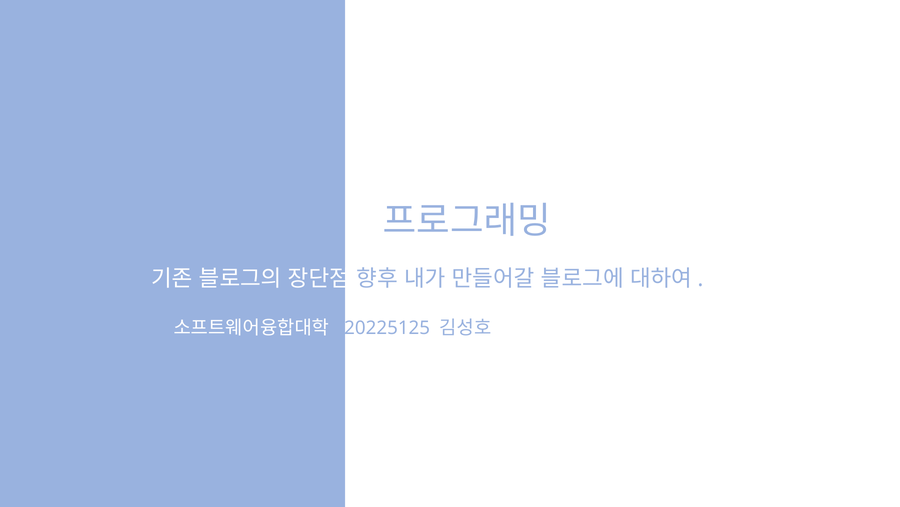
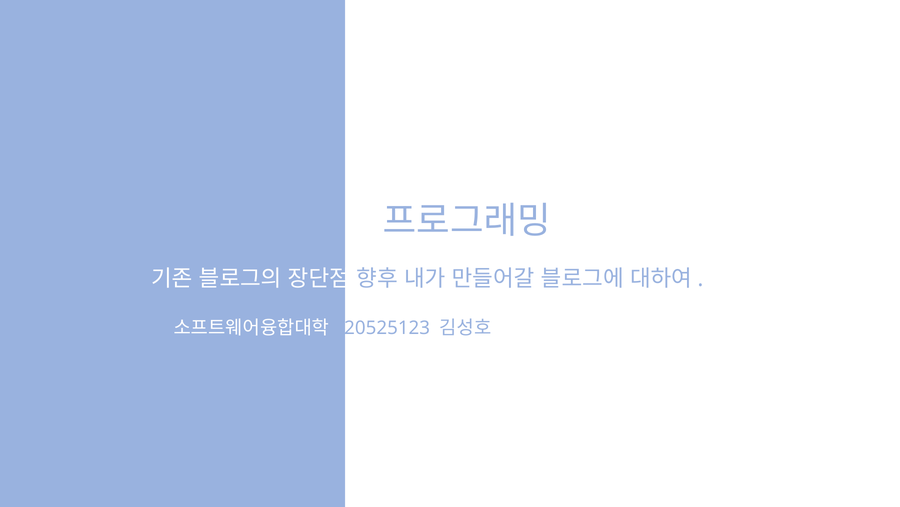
20225125: 20225125 -> 20525123
